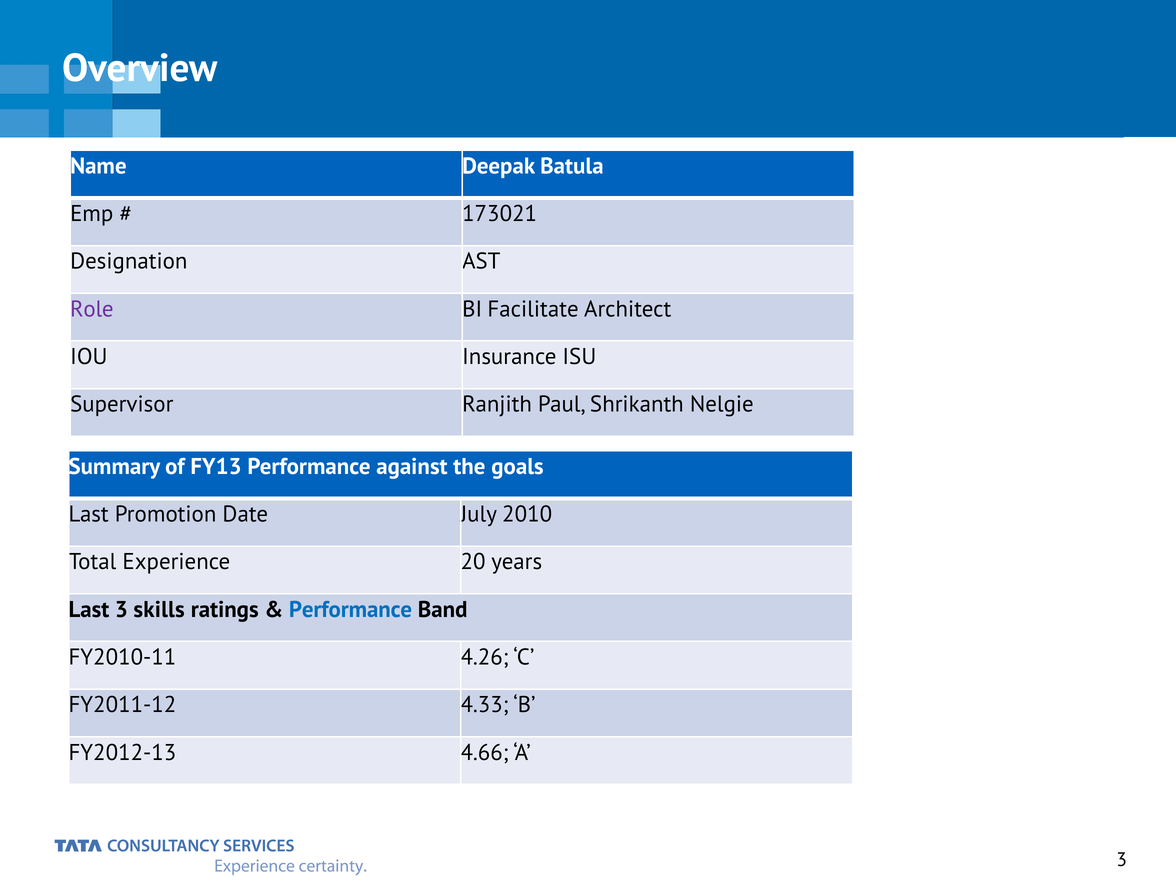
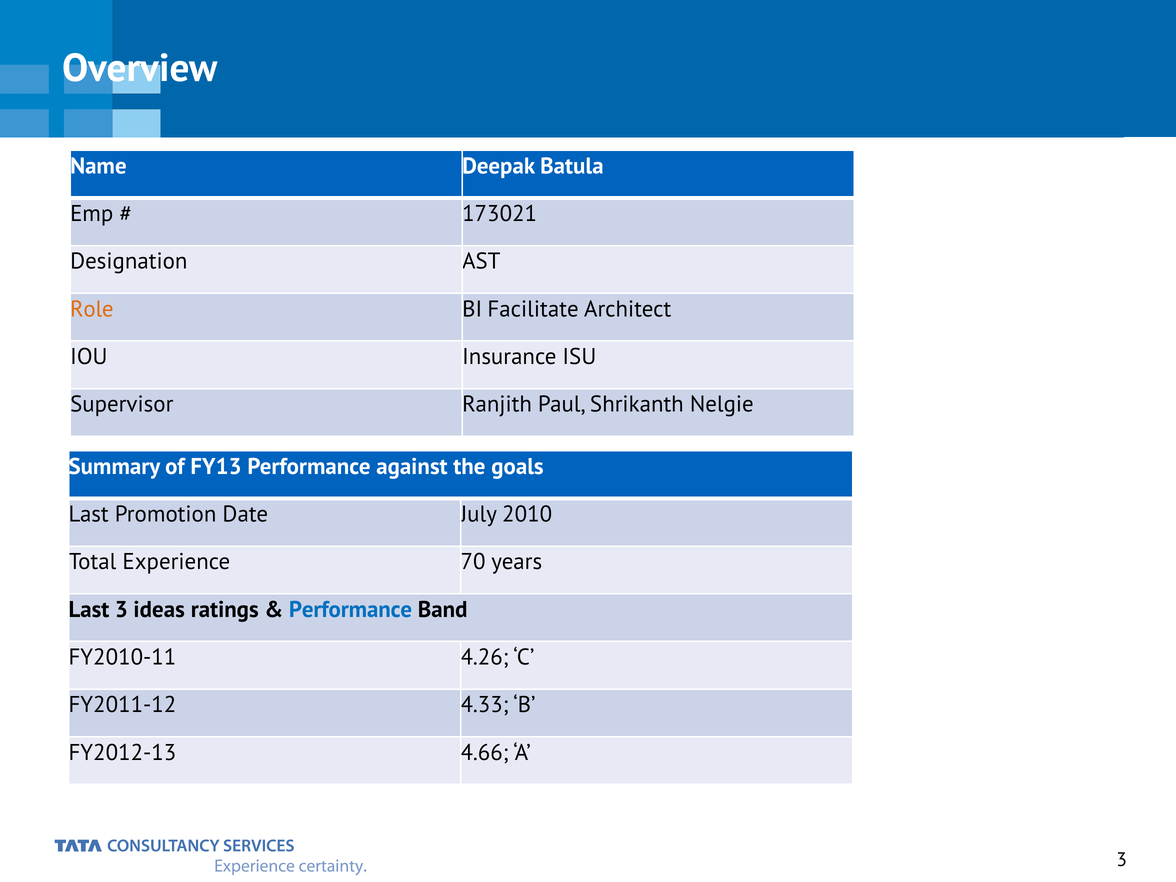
Role colour: purple -> orange
20: 20 -> 70
skills: skills -> ideas
